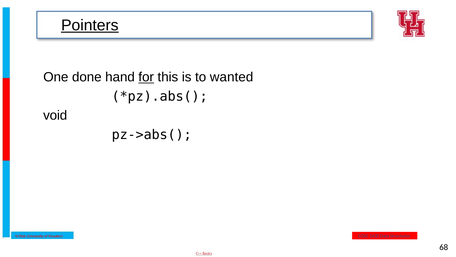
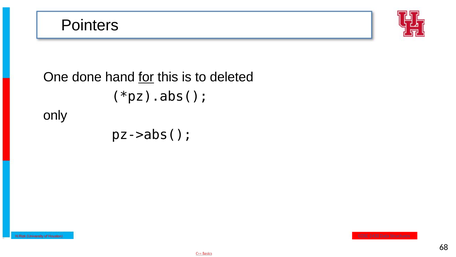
Pointers underline: present -> none
wanted: wanted -> deleted
void: void -> only
